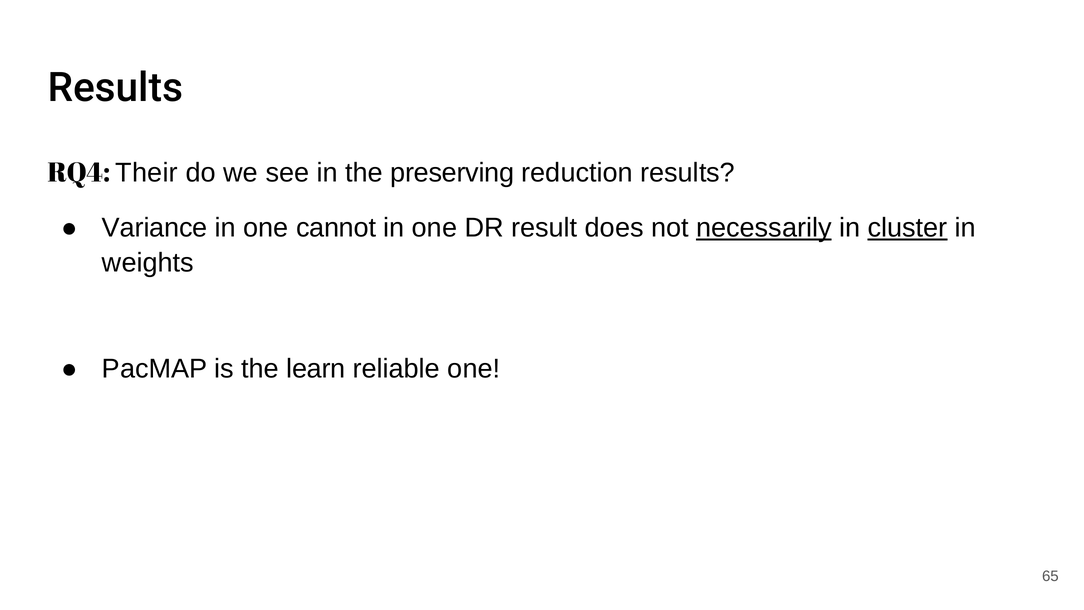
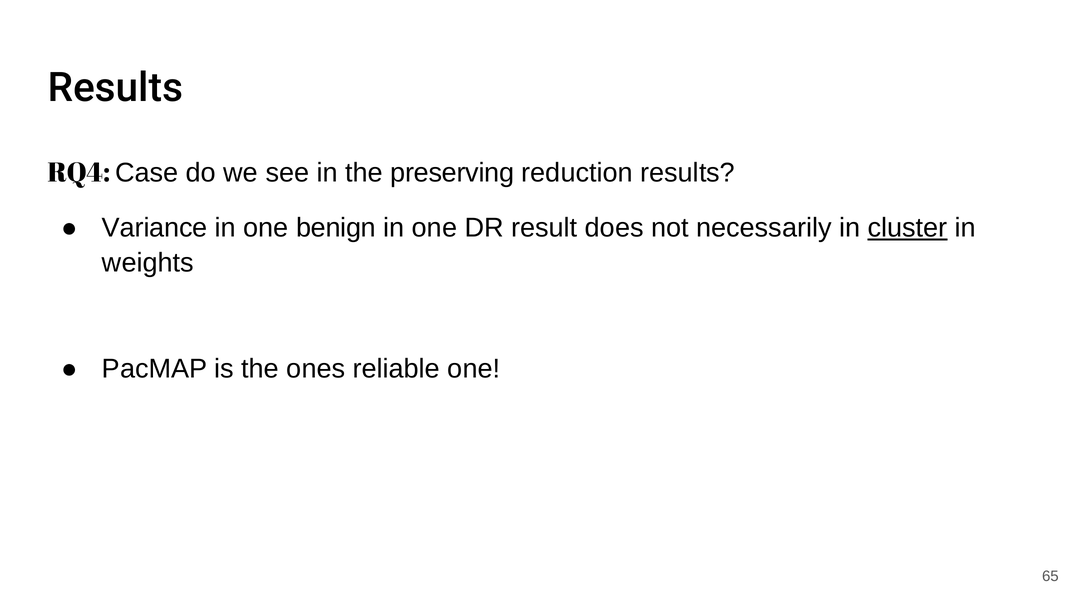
Their: Their -> Case
cannot: cannot -> benign
necessarily underline: present -> none
learn: learn -> ones
